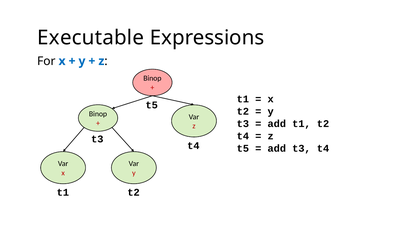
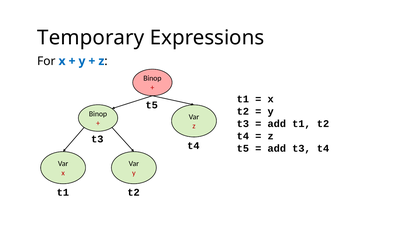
Executable: Executable -> Temporary
